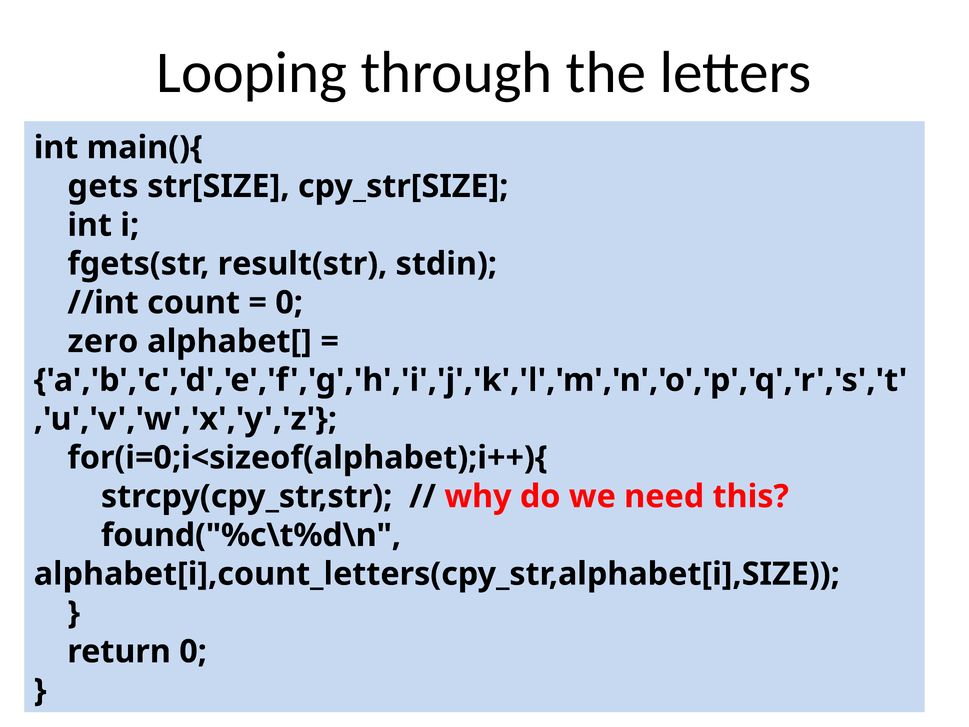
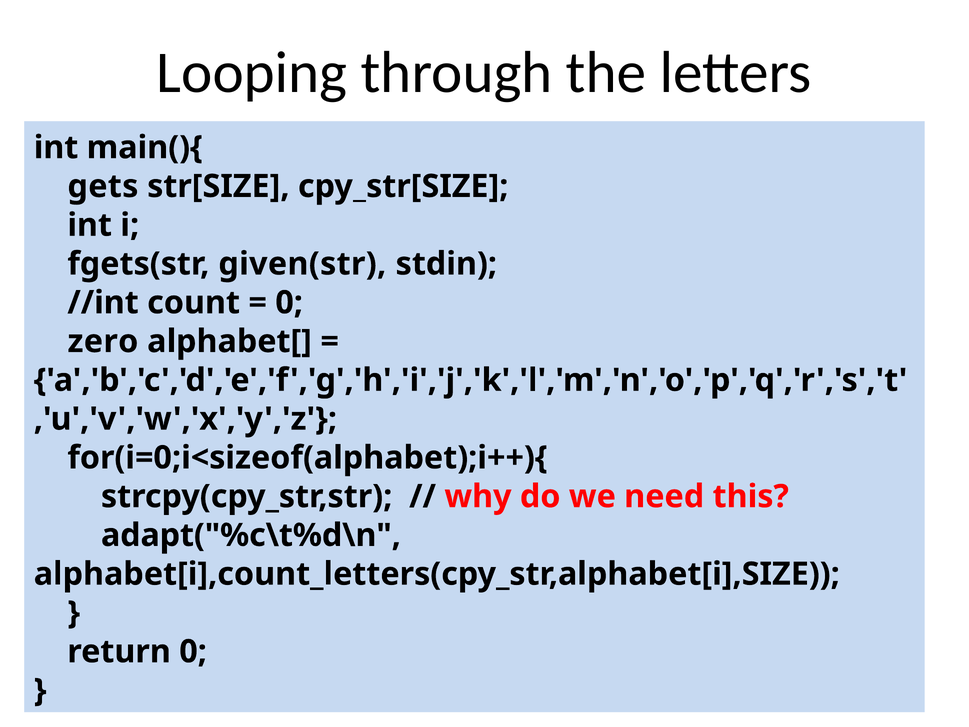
result(str: result(str -> given(str
found("%c\t%d\n: found("%c\t%d\n -> adapt("%c\t%d\n
